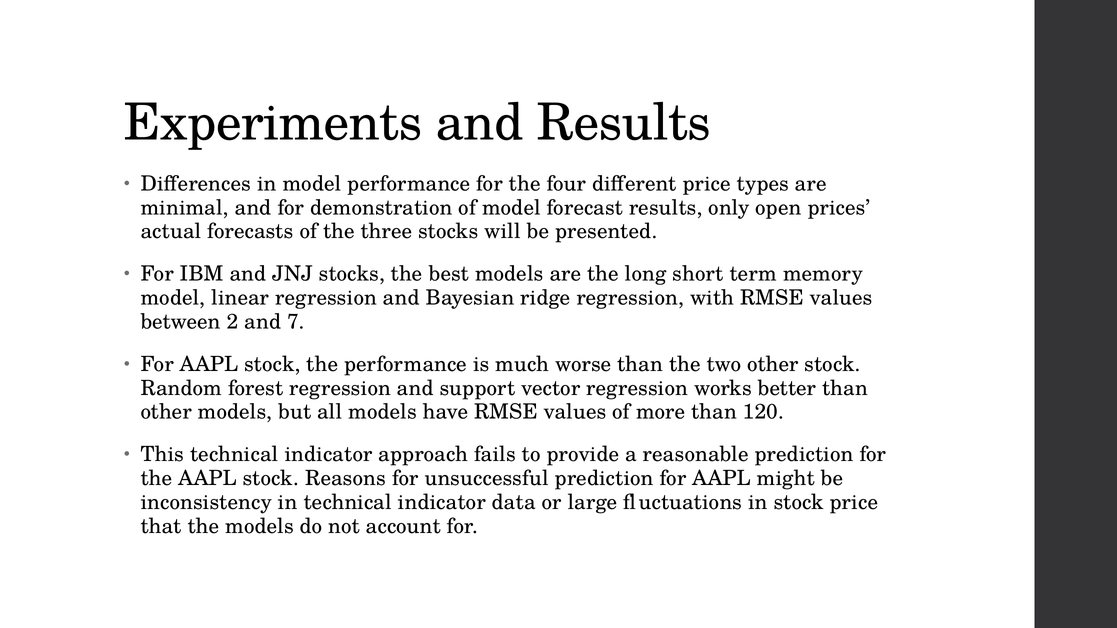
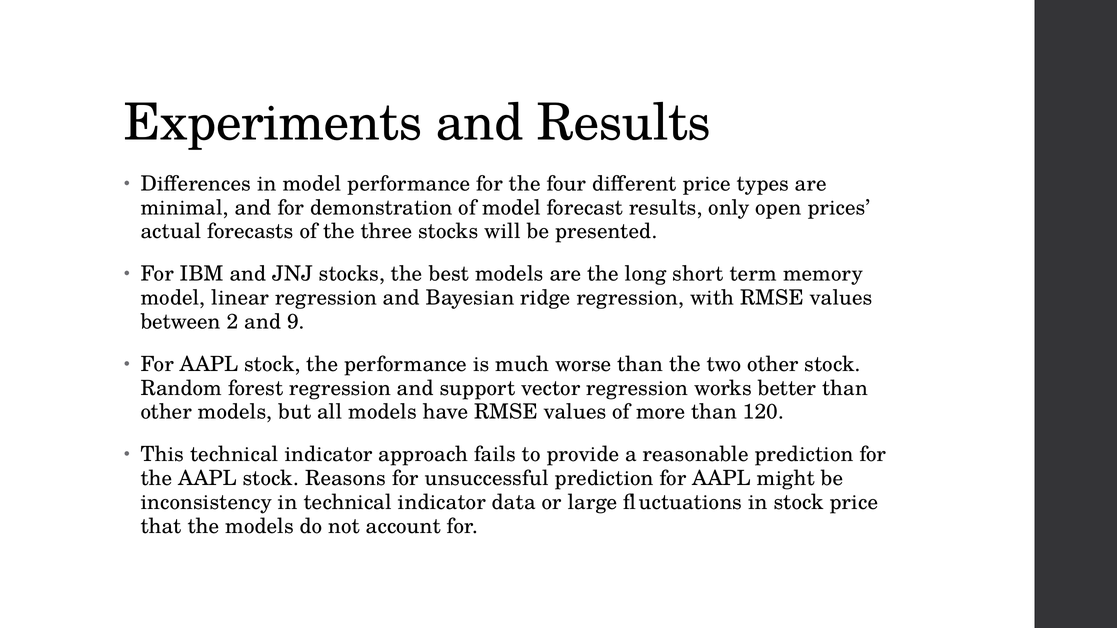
7: 7 -> 9
